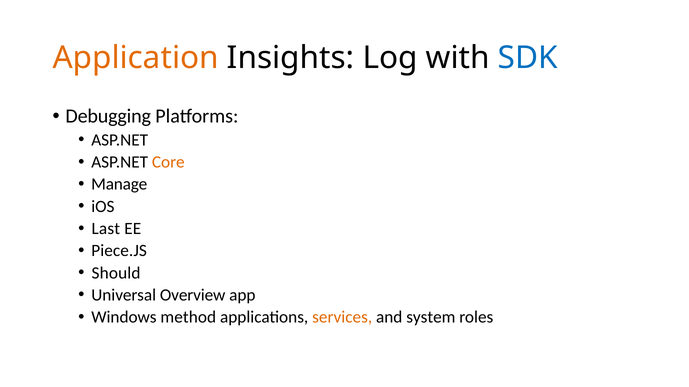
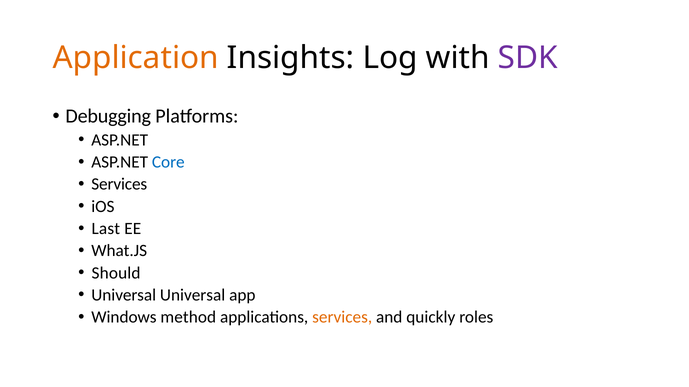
SDK colour: blue -> purple
Core colour: orange -> blue
Manage at (119, 185): Manage -> Services
Piece.JS: Piece.JS -> What.JS
Universal Overview: Overview -> Universal
system: system -> quickly
